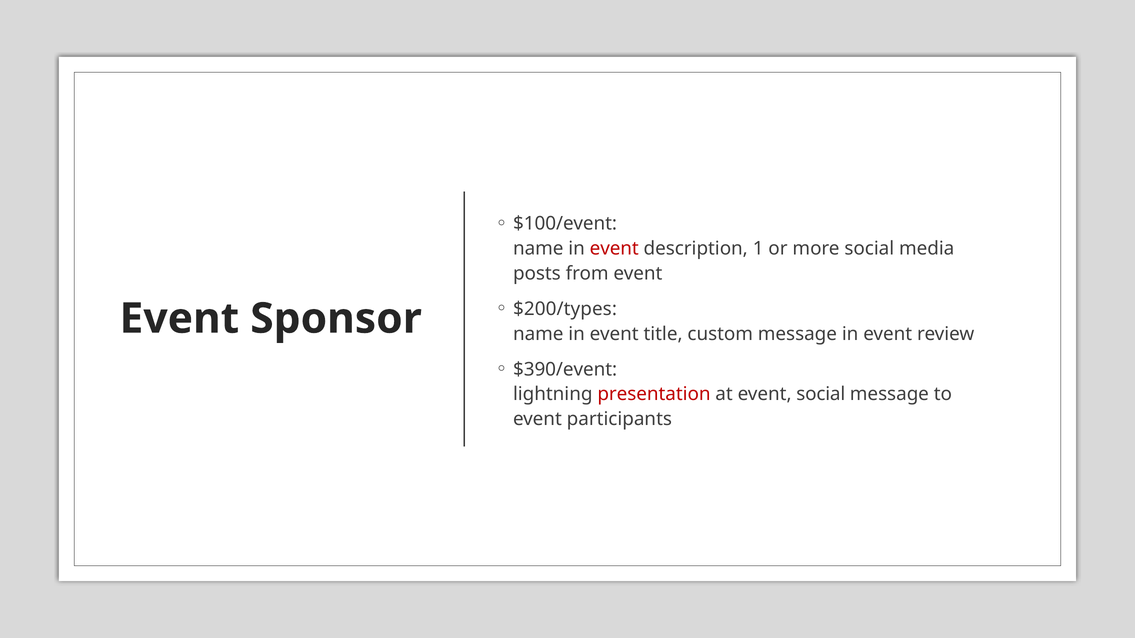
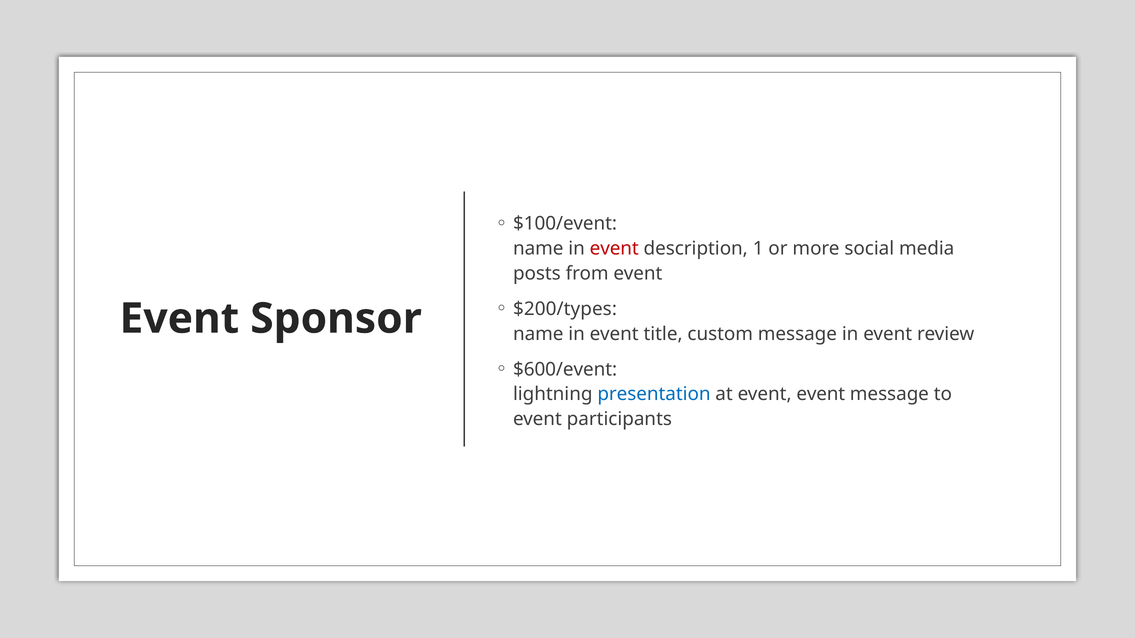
$390/event: $390/event -> $600/event
presentation colour: red -> blue
event social: social -> event
